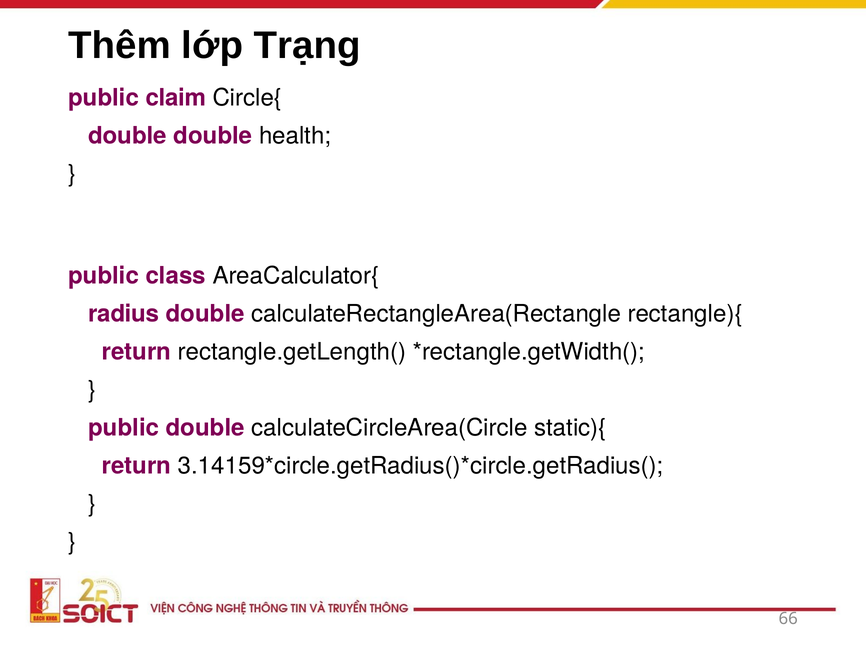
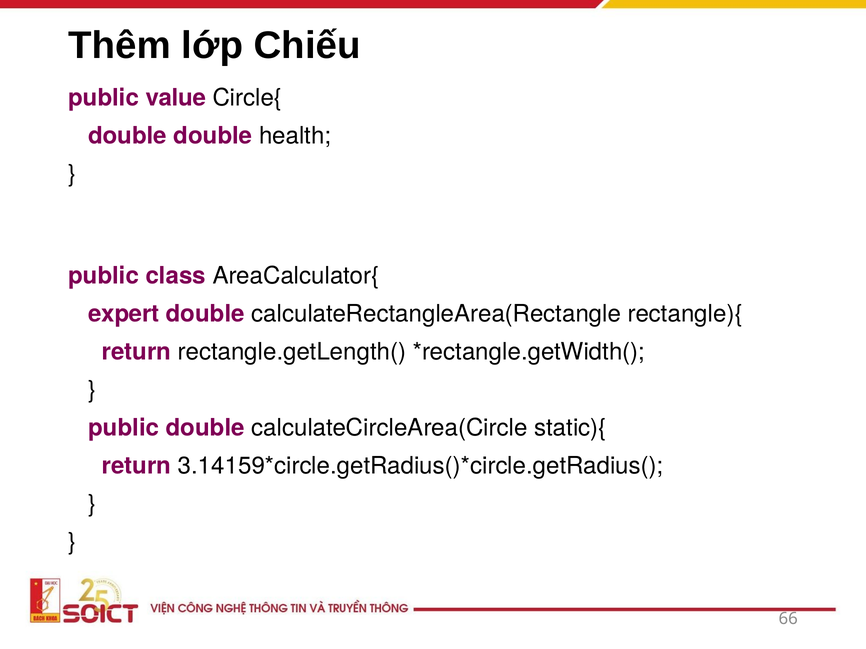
Trạng: Trạng -> Chiếu
claim: claim -> value
radius: radius -> expert
